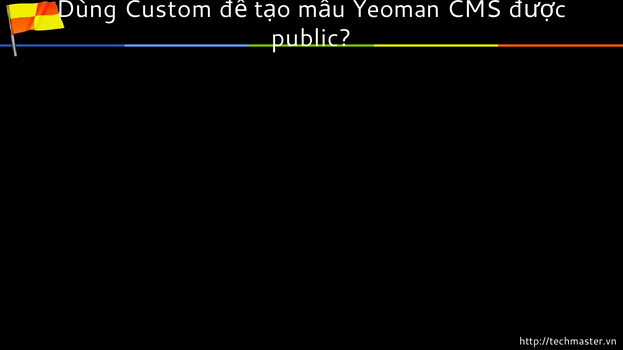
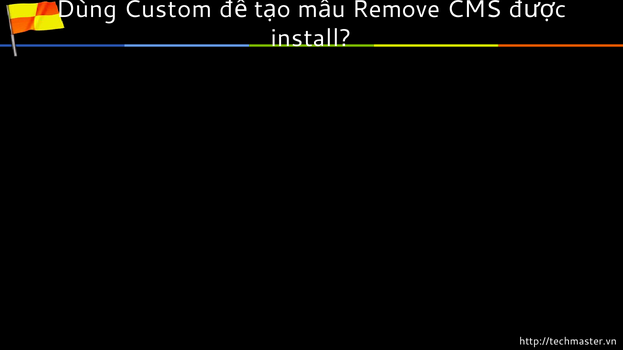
Yeoman: Yeoman -> Remove
public: public -> install
